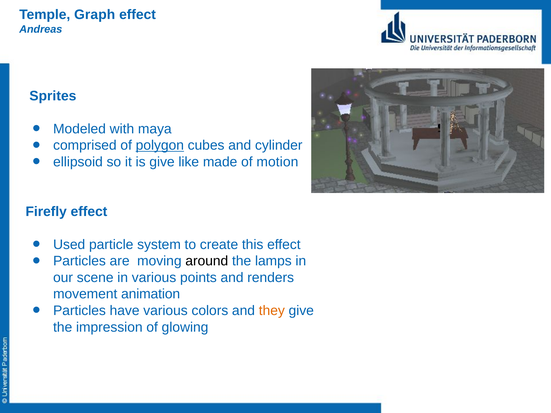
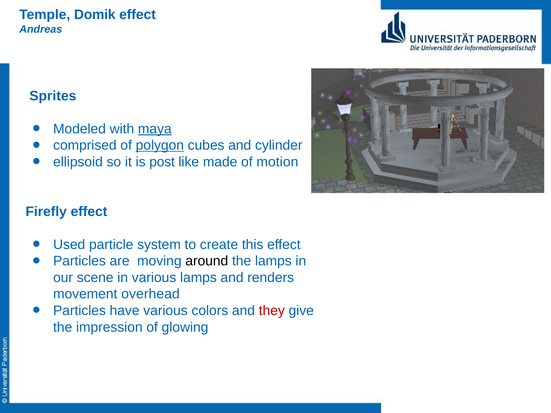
Graph: Graph -> Domik
maya underline: none -> present
is give: give -> post
various points: points -> lamps
animation: animation -> overhead
they colour: orange -> red
